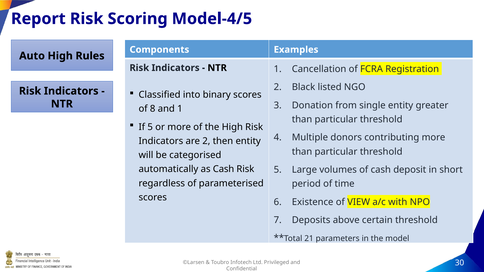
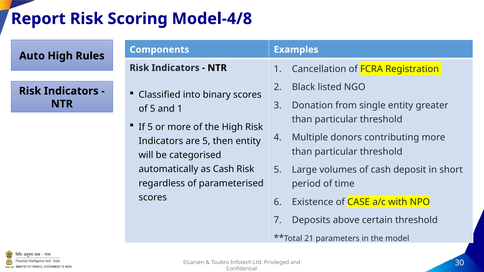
Model-4/5: Model-4/5 -> Model-4/8
of 8: 8 -> 5
are 2: 2 -> 5
VIEW: VIEW -> CASE
